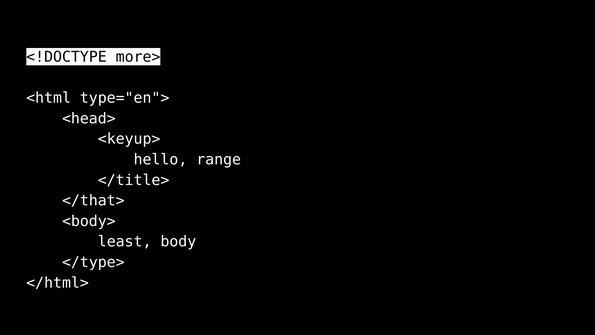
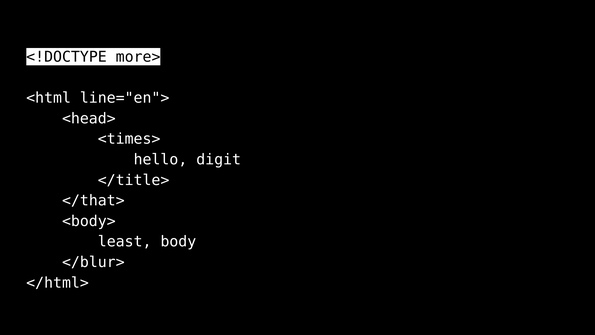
type="en">: type="en"> -> line="en">
<keyup>: <keyup> -> <times>
range: range -> digit
</type>: </type> -> </blur>
